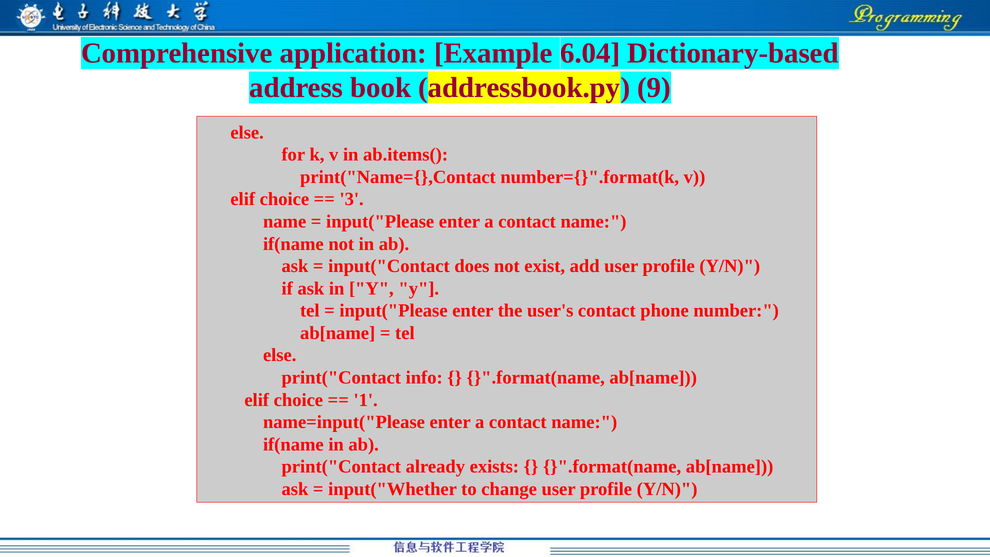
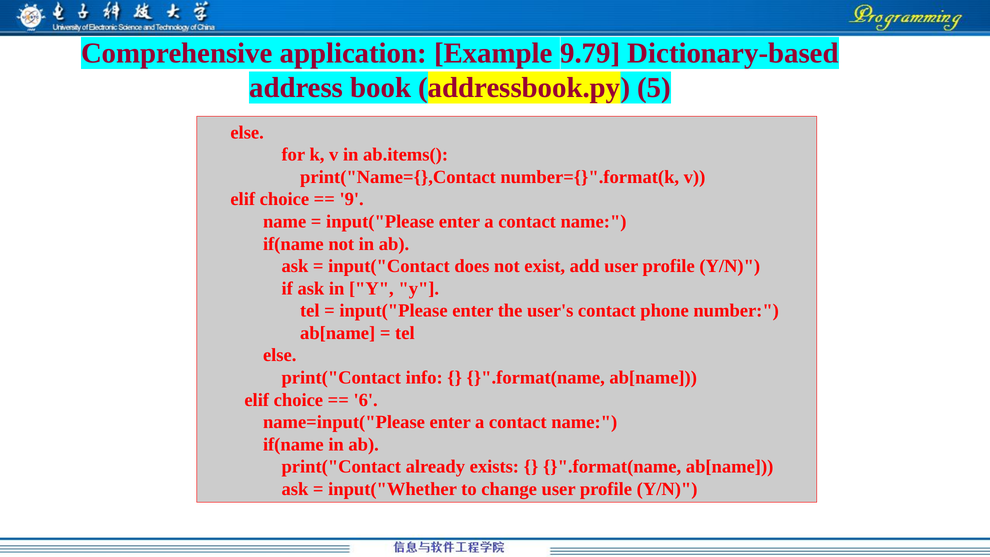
6.04: 6.04 -> 9.79
9: 9 -> 5
3: 3 -> 9
1: 1 -> 6
